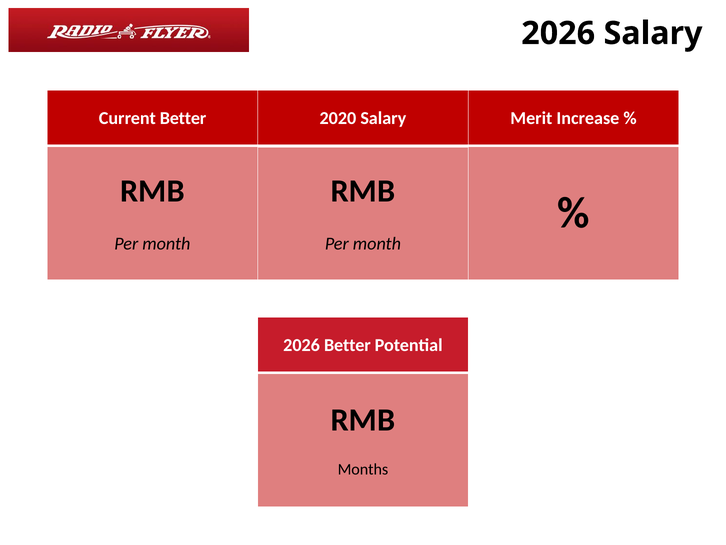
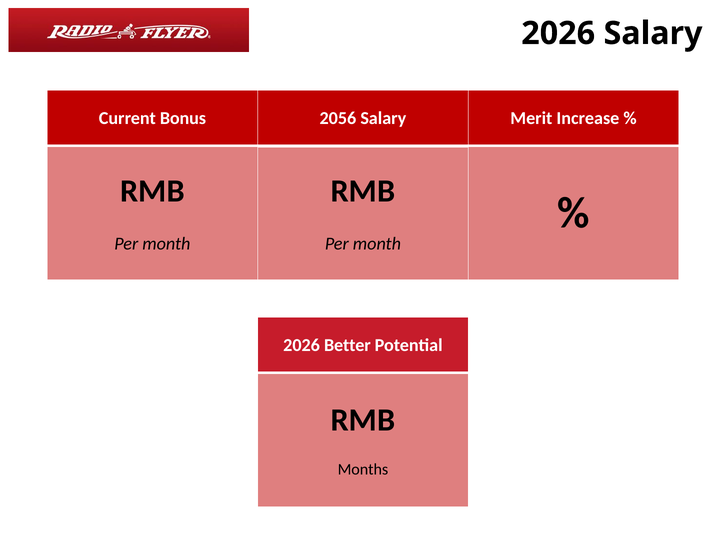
Current Better: Better -> Bonus
2020: 2020 -> 2056
